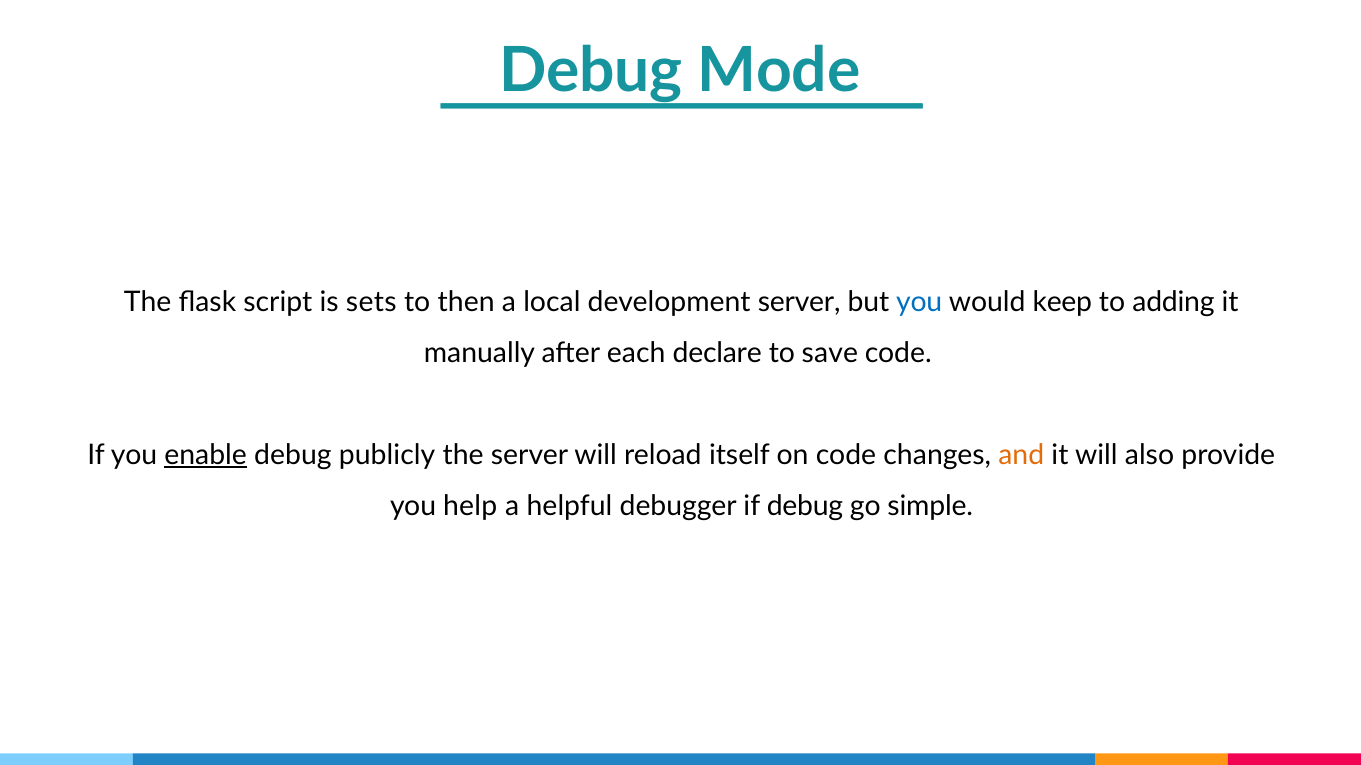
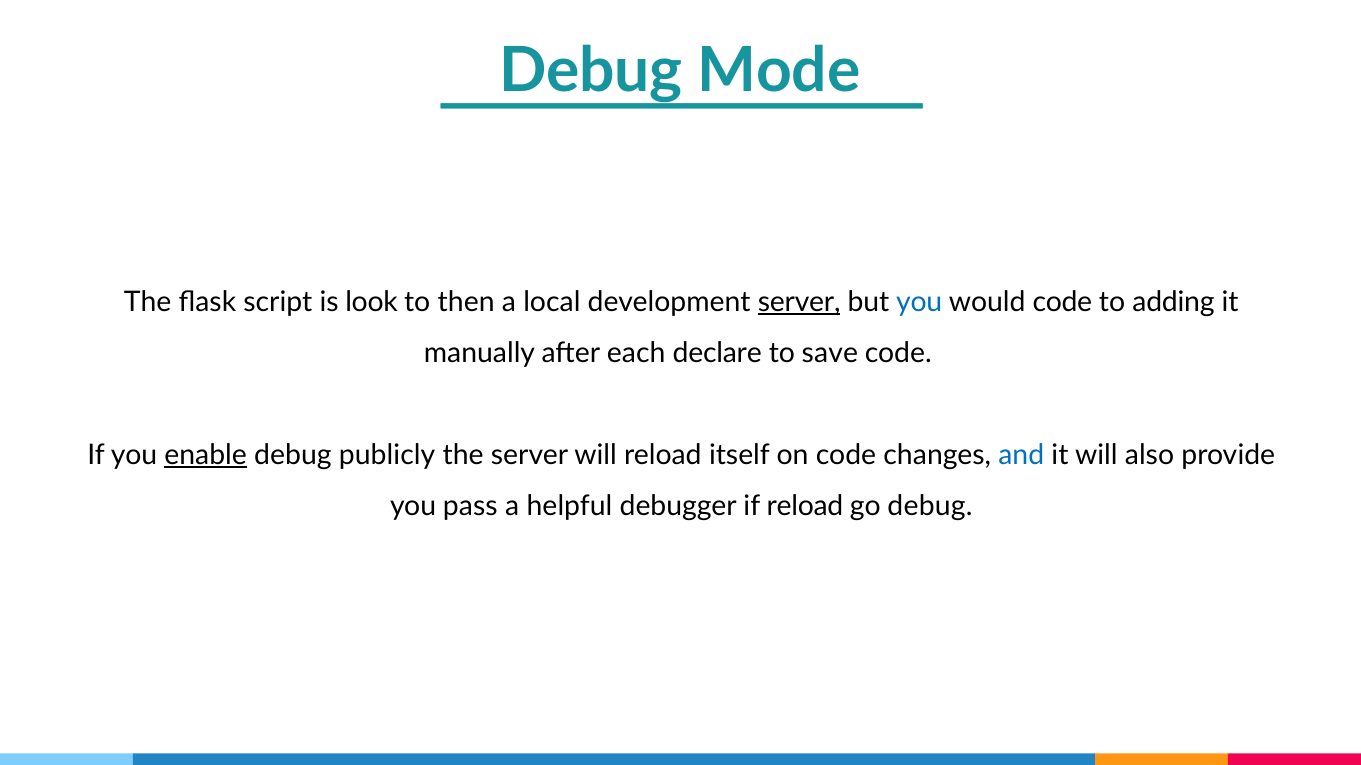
sets: sets -> look
server at (799, 302) underline: none -> present
would keep: keep -> code
and colour: orange -> blue
help: help -> pass
if debug: debug -> reload
go simple: simple -> debug
